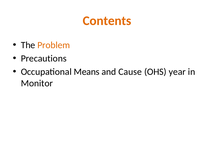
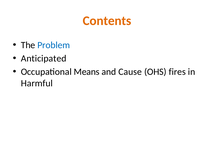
Problem colour: orange -> blue
Precautions: Precautions -> Anticipated
year: year -> fires
Monitor: Monitor -> Harmful
